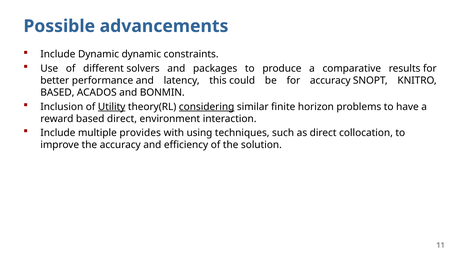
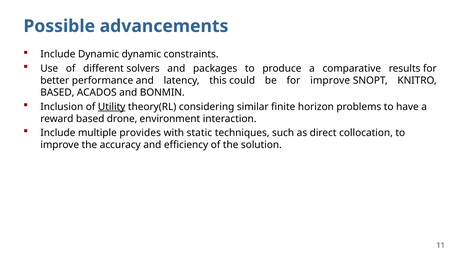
for accuracy: accuracy -> improve
considering underline: present -> none
based direct: direct -> drone
using: using -> static
